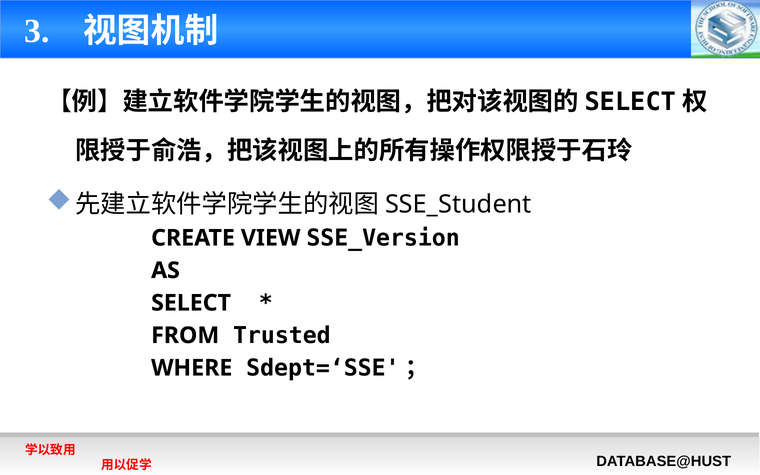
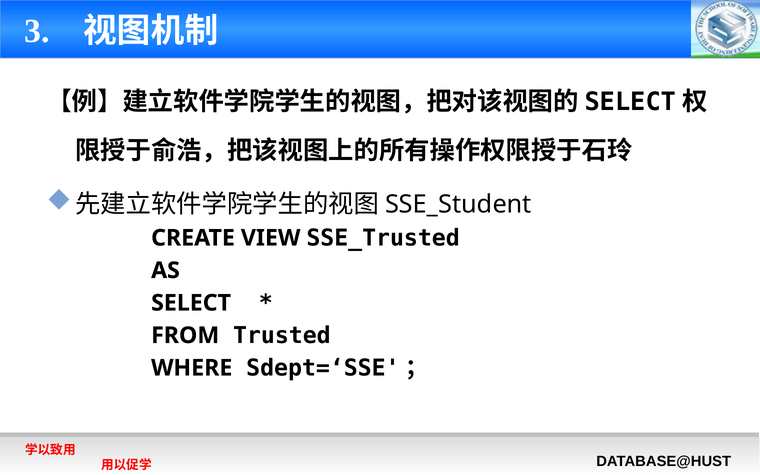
SSE_Version: SSE_Version -> SSE_Trusted
